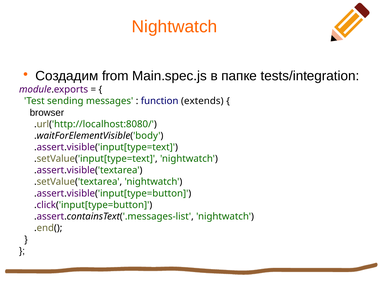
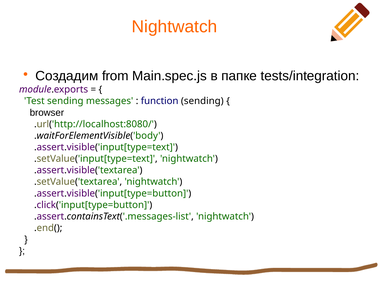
function extends: extends -> sending
